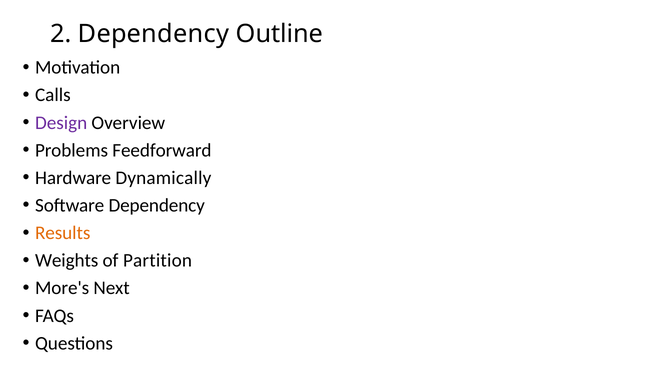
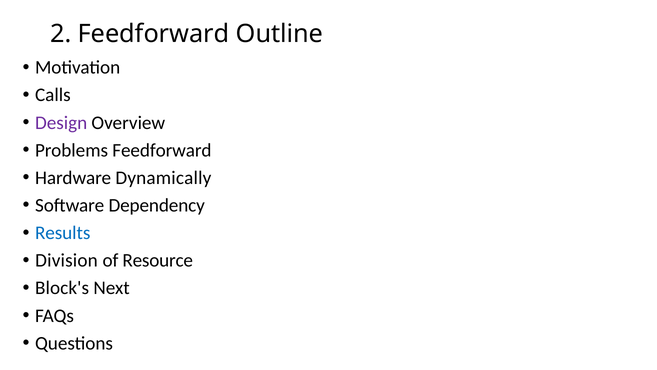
2 Dependency: Dependency -> Feedforward
Results colour: orange -> blue
Weights: Weights -> Division
Partition: Partition -> Resource
More's: More's -> Block's
